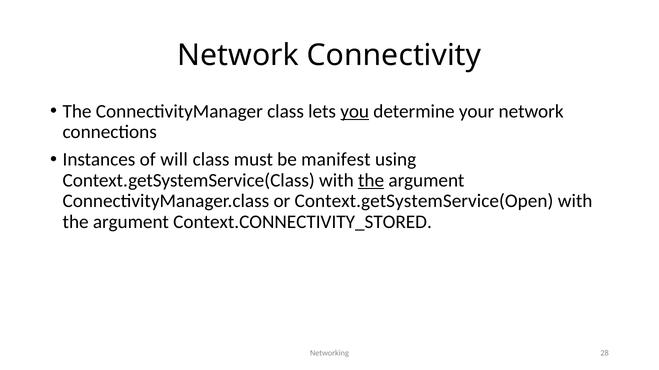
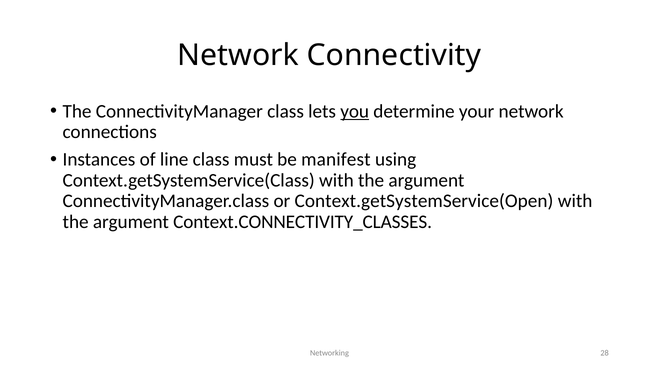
will: will -> line
the at (371, 181) underline: present -> none
Context.CONNECTIVITY_STORED: Context.CONNECTIVITY_STORED -> Context.CONNECTIVITY_CLASSES
